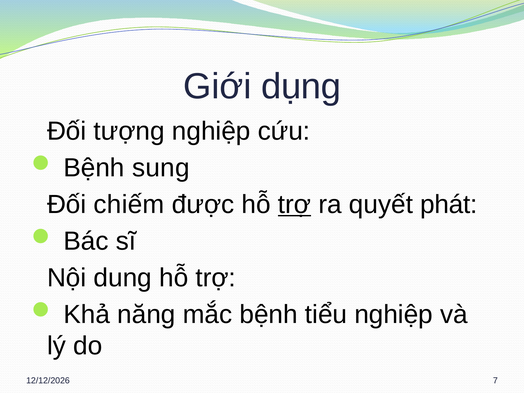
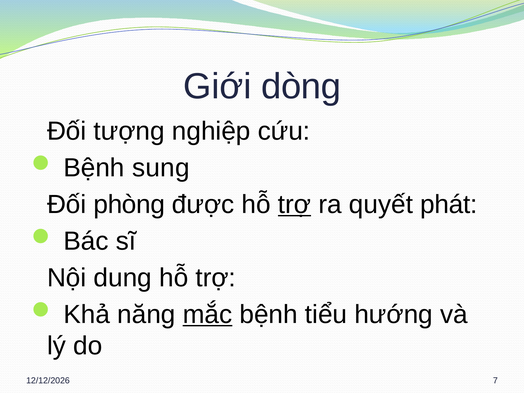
dụng: dụng -> dòng
chiếm: chiếm -> phòng
mắc underline: none -> present
tiểu nghiệp: nghiệp -> hướng
